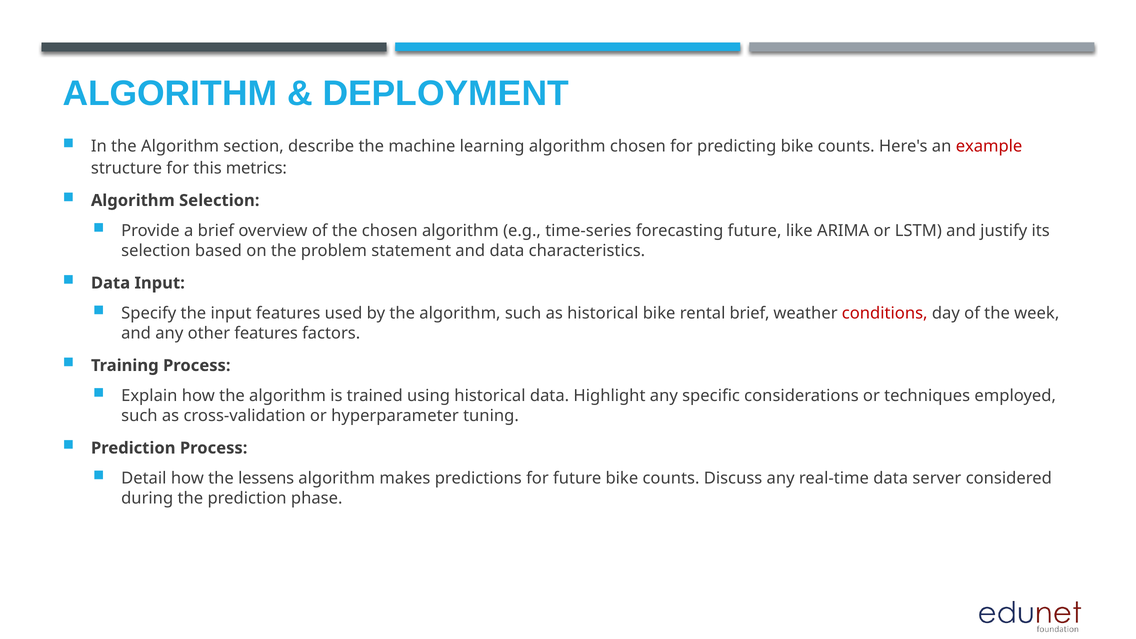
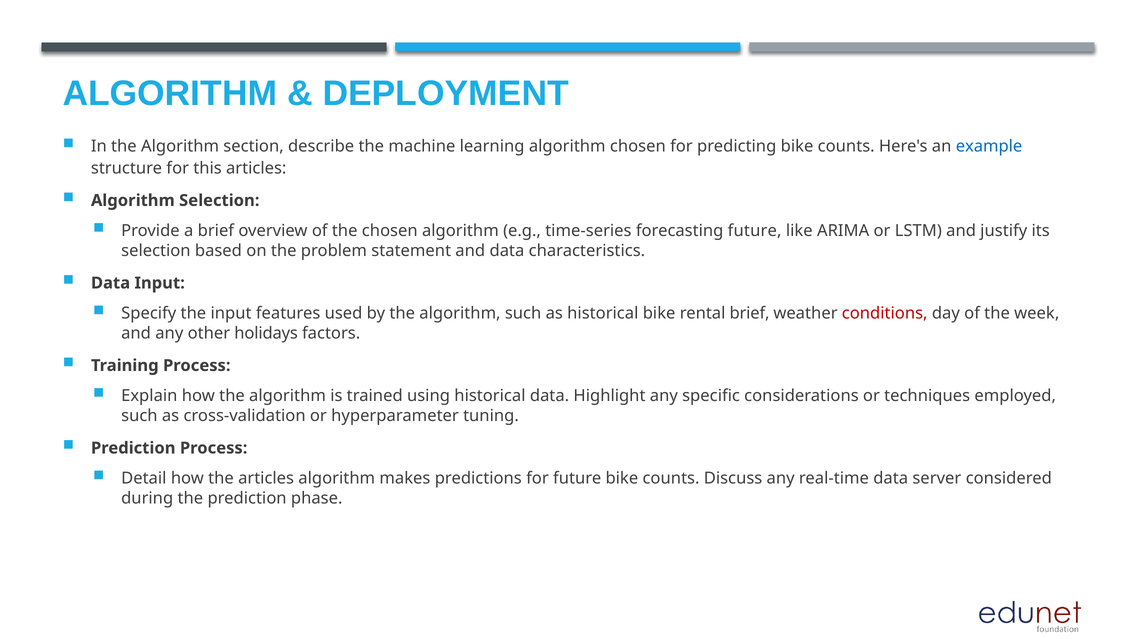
example colour: red -> blue
this metrics: metrics -> articles
other features: features -> holidays
the lessens: lessens -> articles
